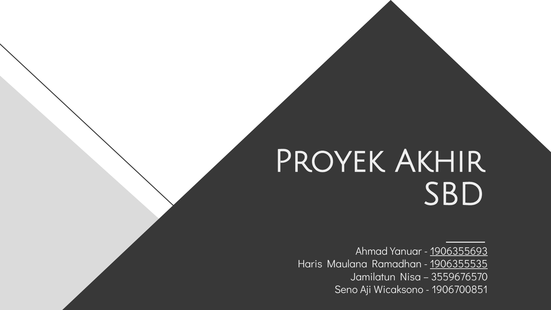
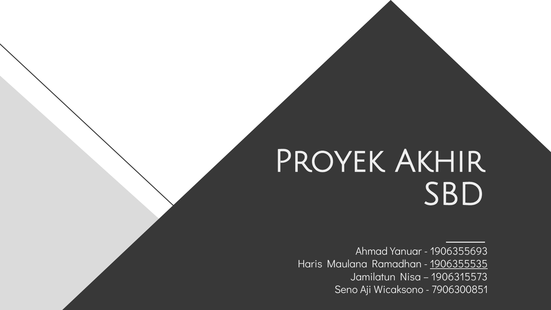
1906355693 underline: present -> none
3559676570: 3559676570 -> 1906315573
1906700851: 1906700851 -> 7906300851
